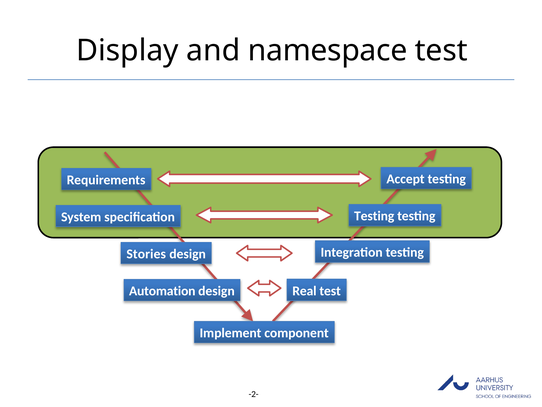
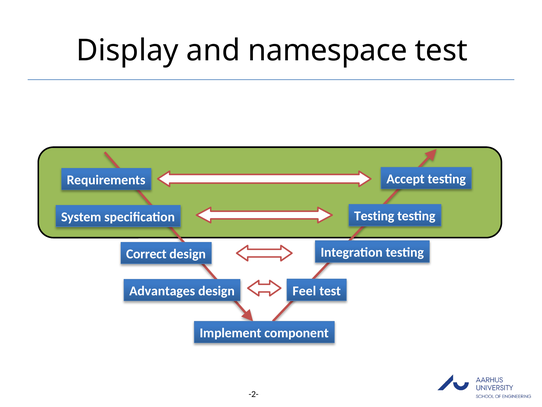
Stories: Stories -> Correct
Real: Real -> Feel
Automation: Automation -> Advantages
